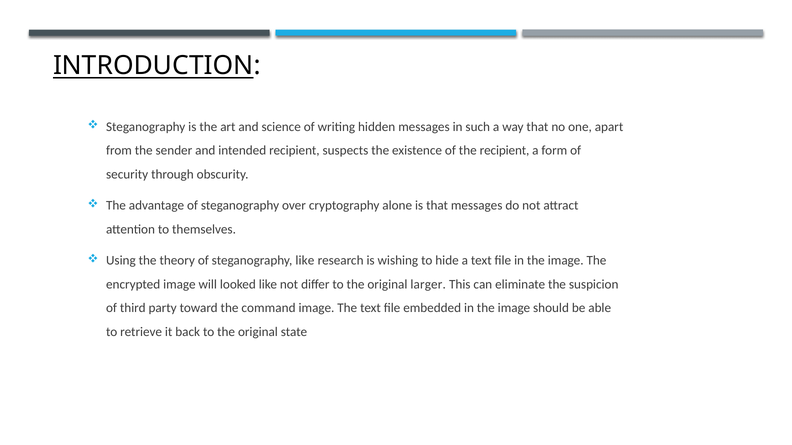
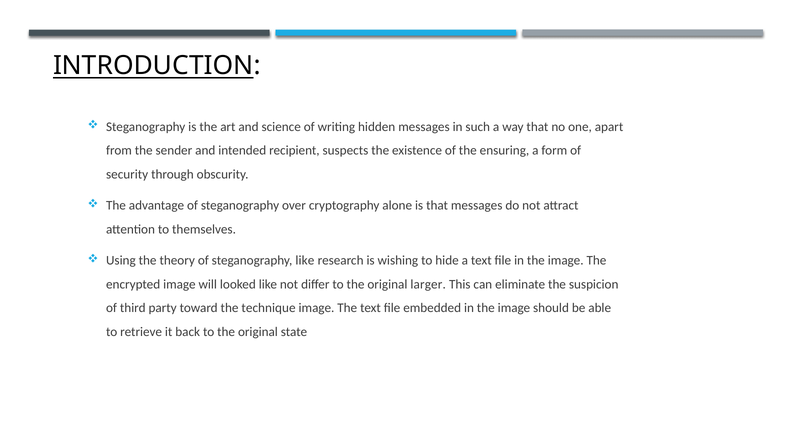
the recipient: recipient -> ensuring
command: command -> technique
